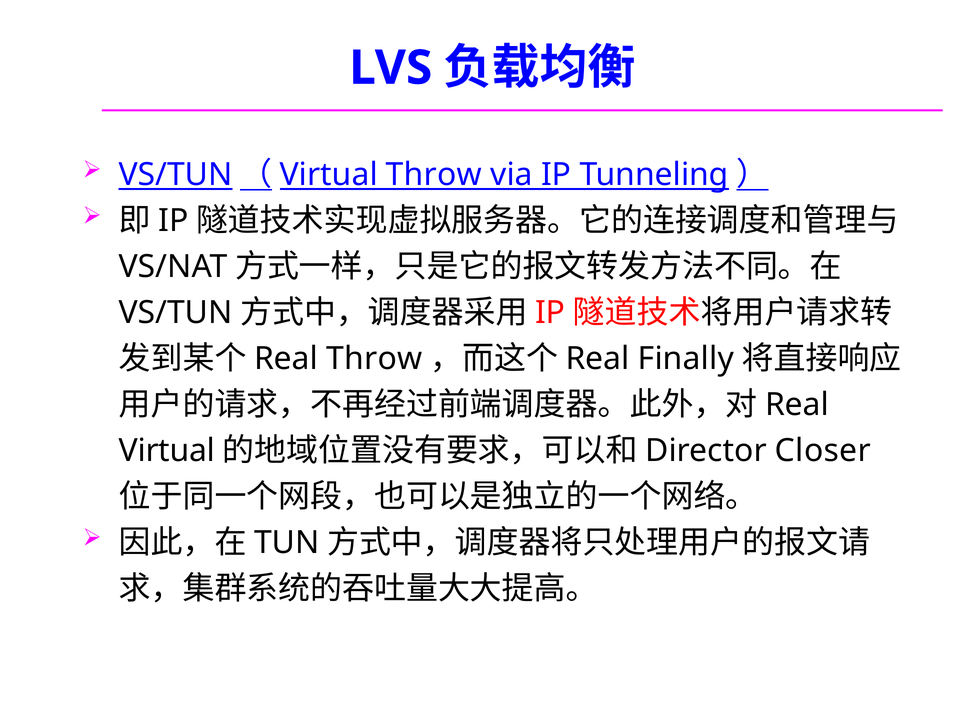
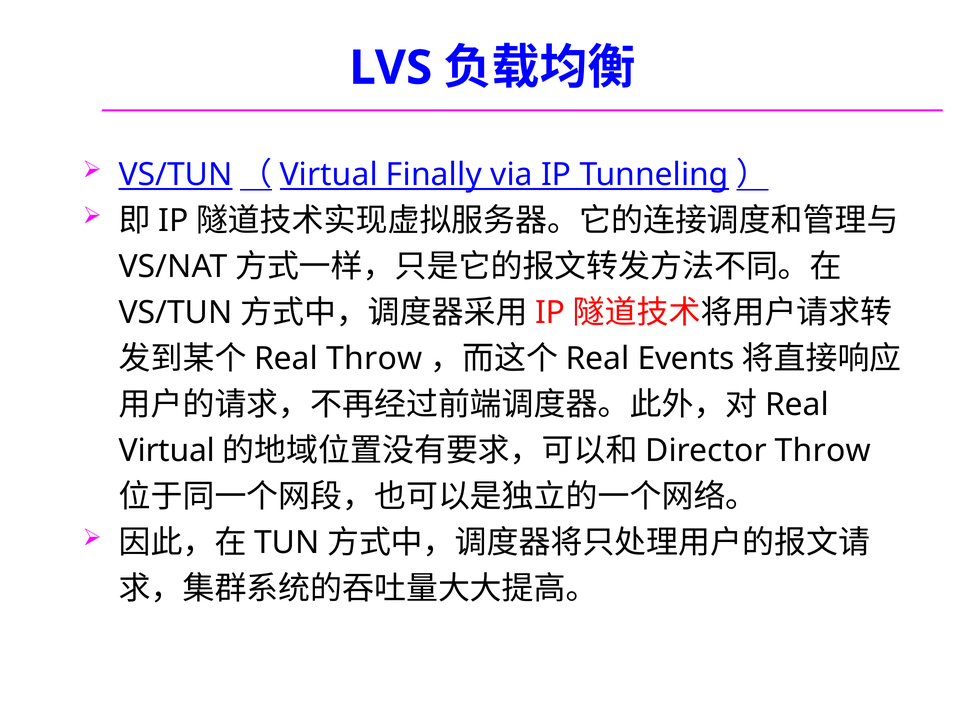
Throw at (434, 174): Throw -> Finally
Finally: Finally -> Events
Closer at (823, 450): Closer -> Throw
